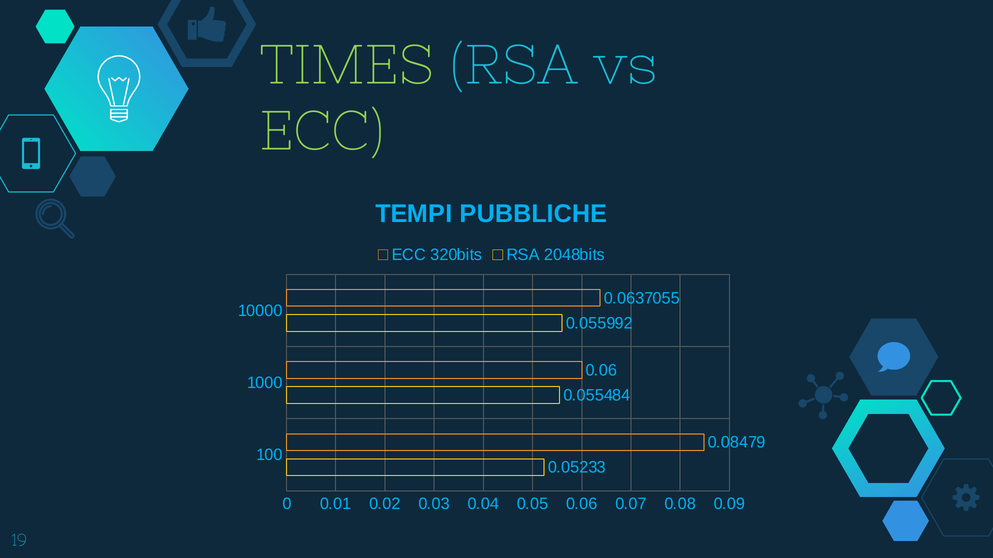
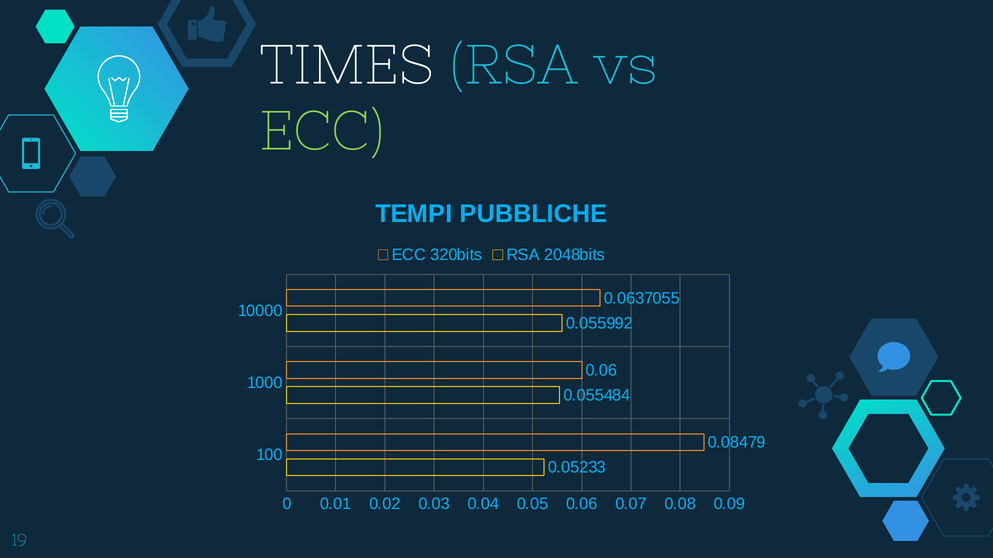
TIMES colour: light green -> white
